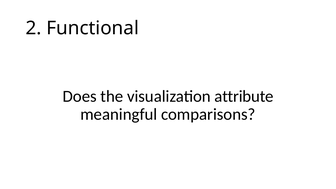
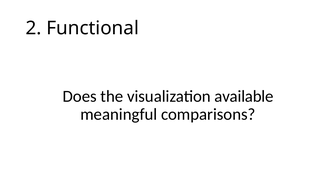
attribute: attribute -> available
